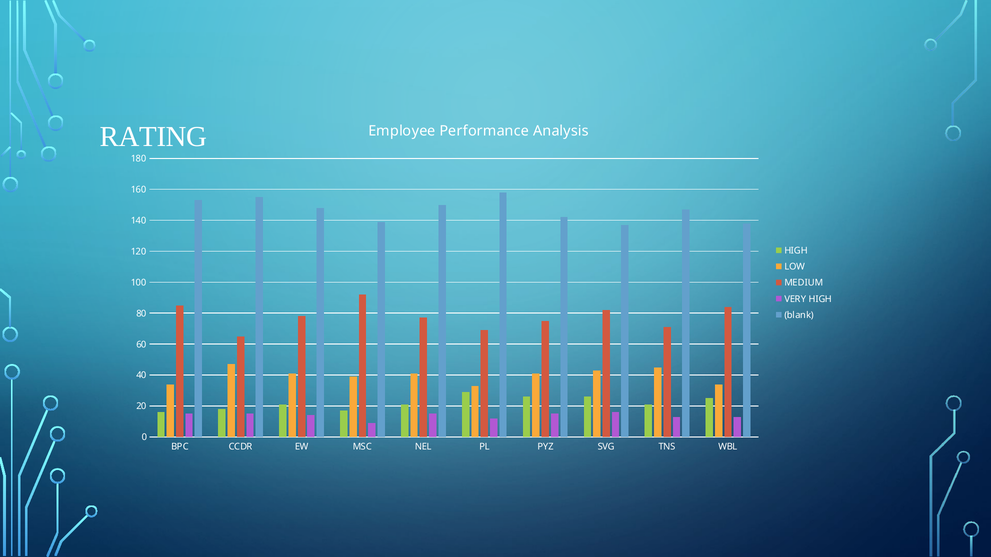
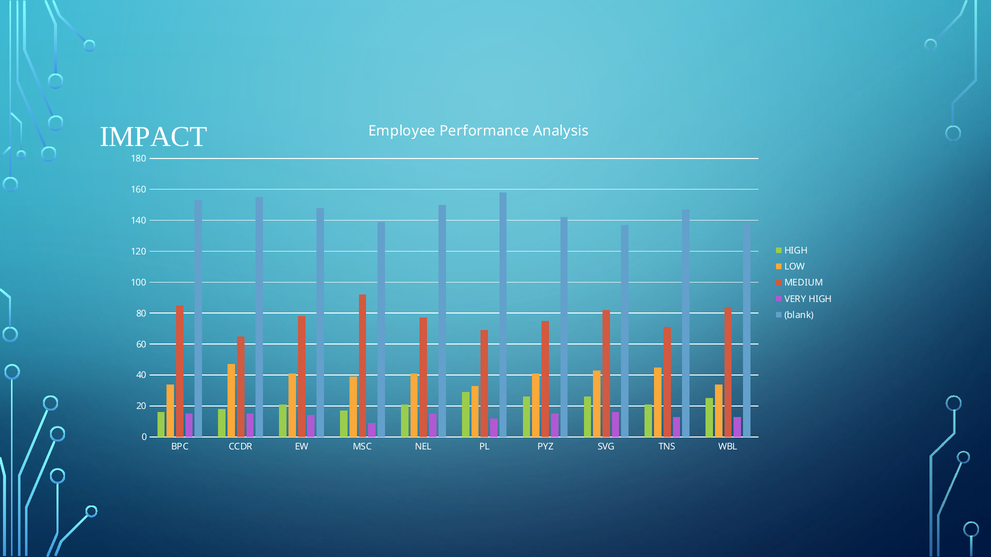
RATING: RATING -> IMPACT
